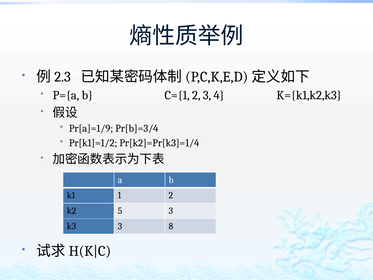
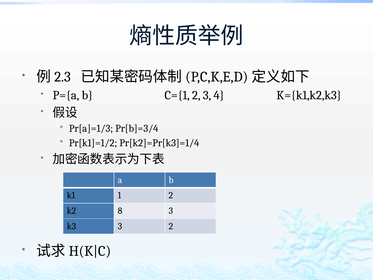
Pr[a]=1/9: Pr[a]=1/9 -> Pr[a]=1/3
5: 5 -> 8
3 8: 8 -> 2
